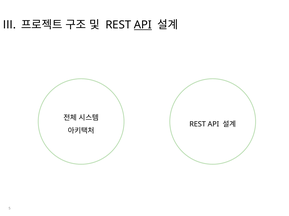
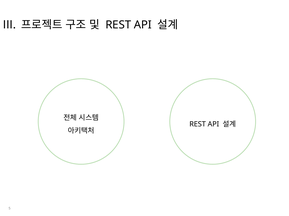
API at (143, 25) underline: present -> none
